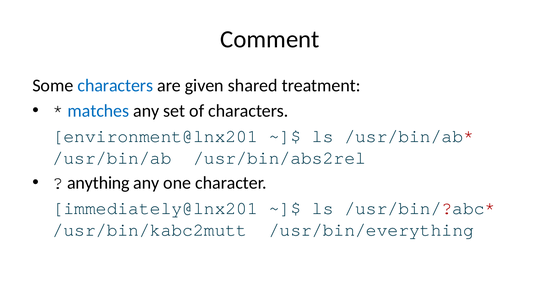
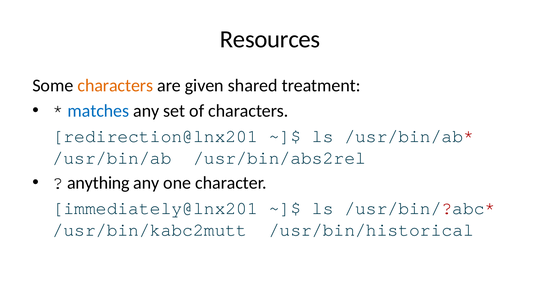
Comment: Comment -> Resources
characters at (115, 86) colour: blue -> orange
environment@lnx201: environment@lnx201 -> redirection@lnx201
/usr/bin/everything: /usr/bin/everything -> /usr/bin/historical
